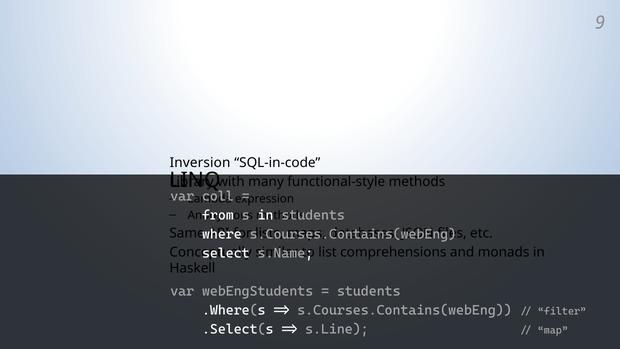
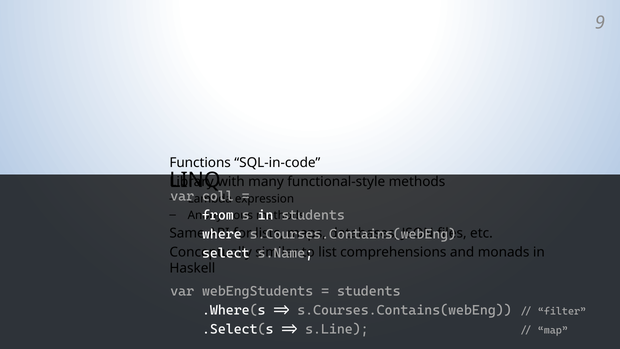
Inversion: Inversion -> Functions
